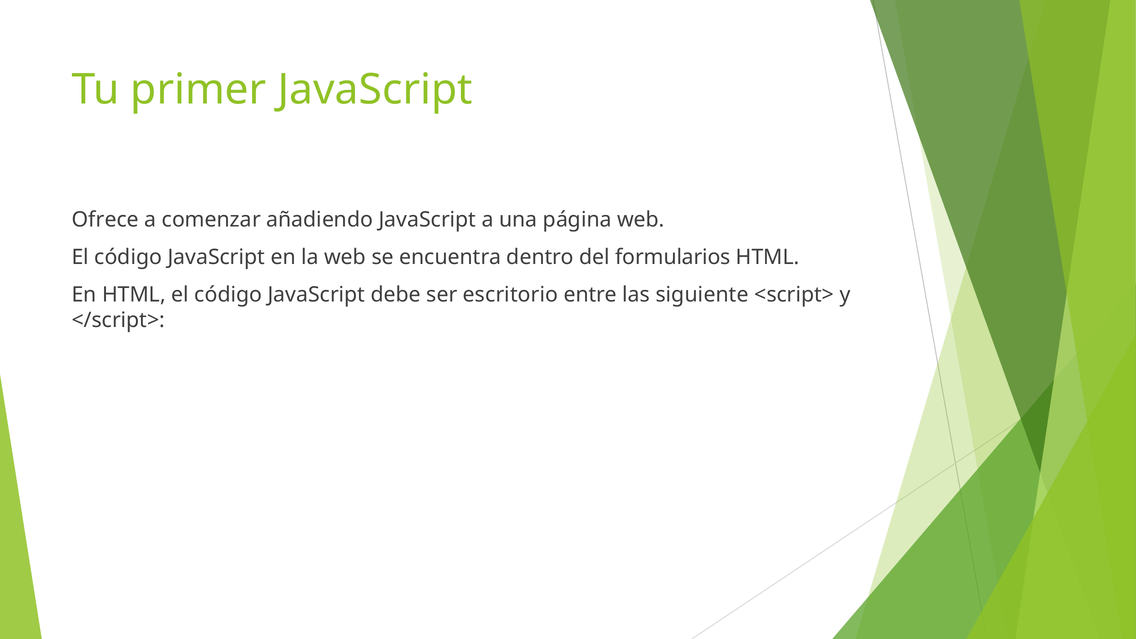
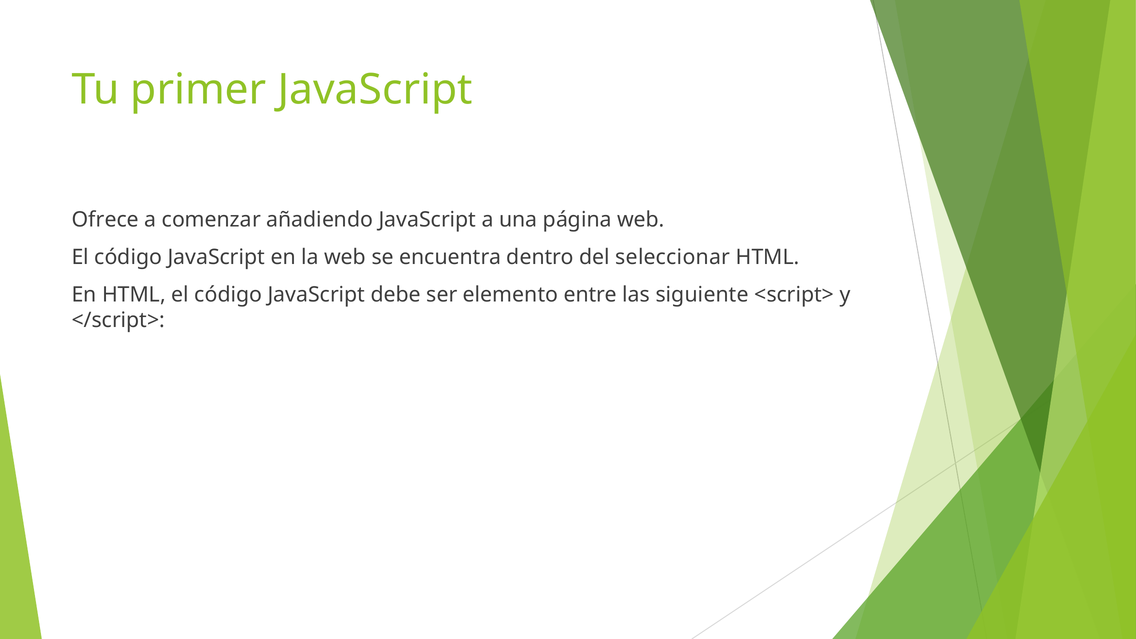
formularios: formularios -> seleccionar
escritorio: escritorio -> elemento
